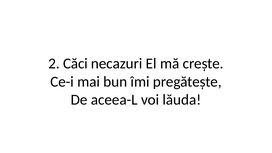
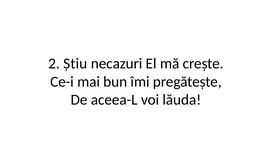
Căci: Căci -> Știu
